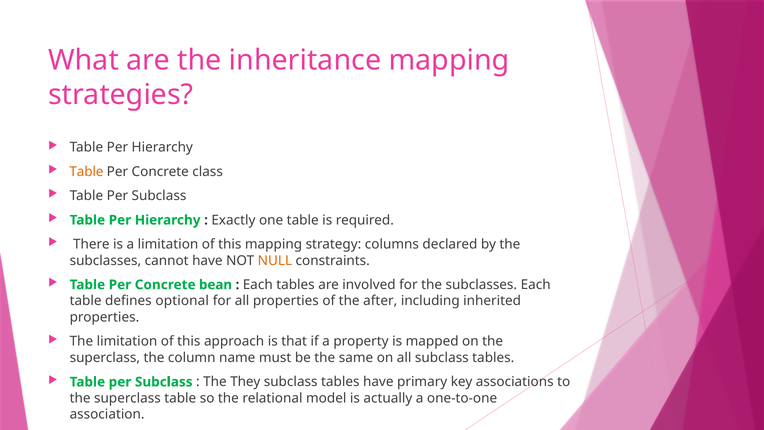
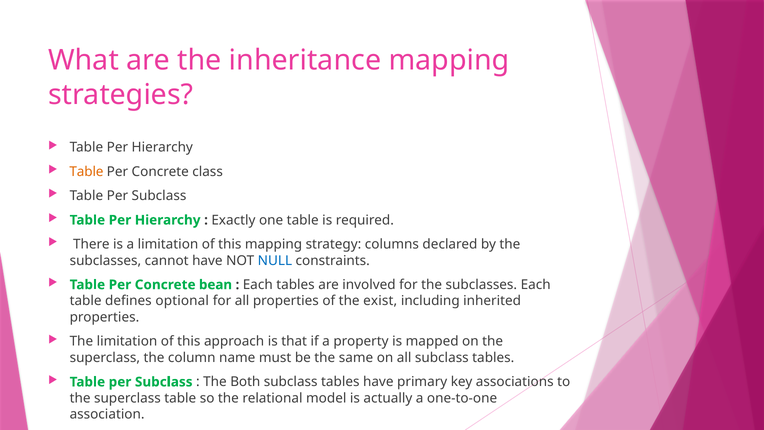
NULL colour: orange -> blue
after: after -> exist
They: They -> Both
